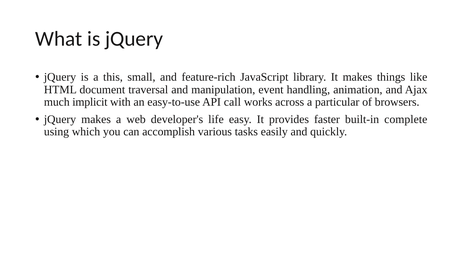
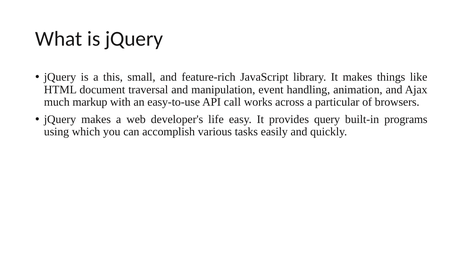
implicit: implicit -> markup
faster: faster -> query
complete: complete -> programs
